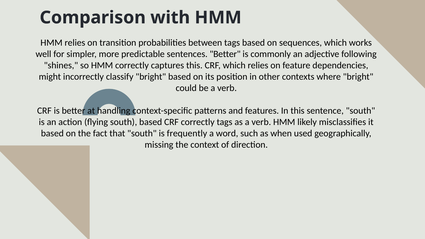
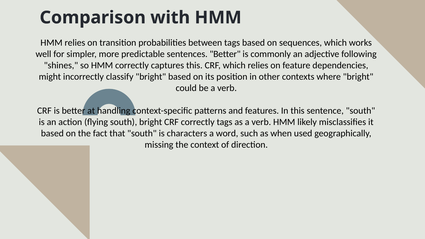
south based: based -> bright
frequently: frequently -> characters
